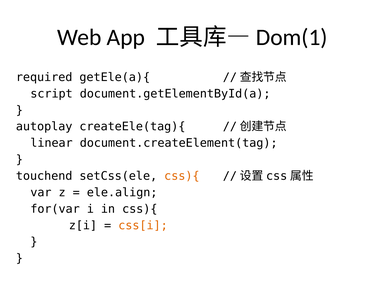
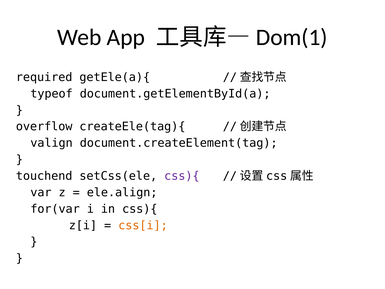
script: script -> typeof
autoplay: autoplay -> overflow
linear: linear -> valign
css){ at (182, 176) colour: orange -> purple
